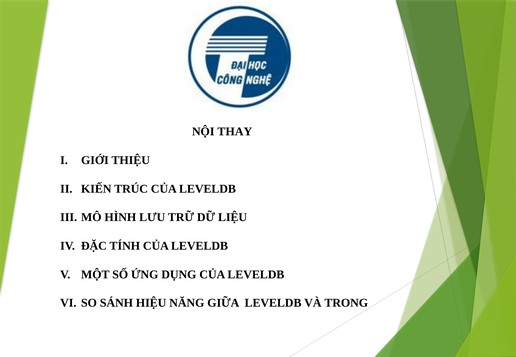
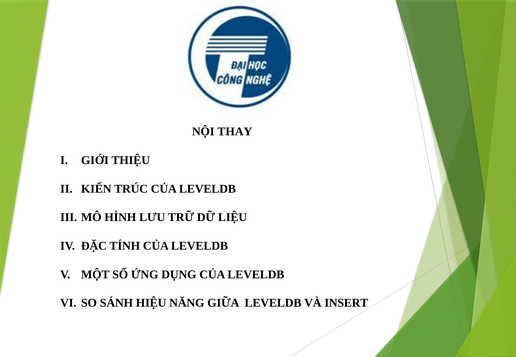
TRONG: TRONG -> INSERT
